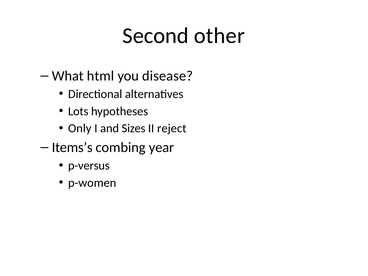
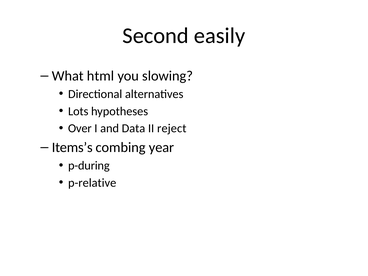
other: other -> easily
disease: disease -> slowing
Only: Only -> Over
Sizes: Sizes -> Data
p-versus: p-versus -> p-during
p-women: p-women -> p-relative
